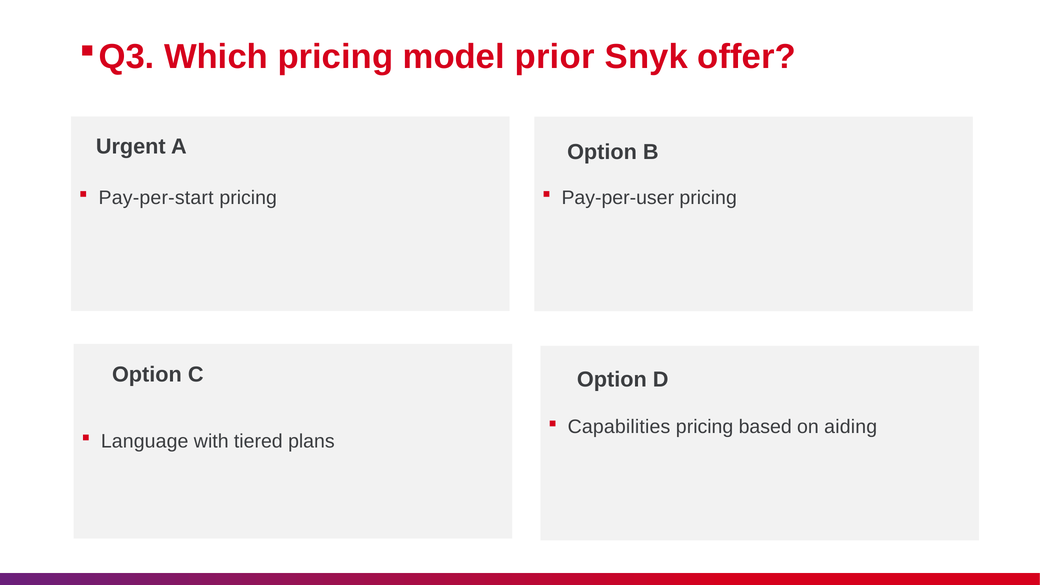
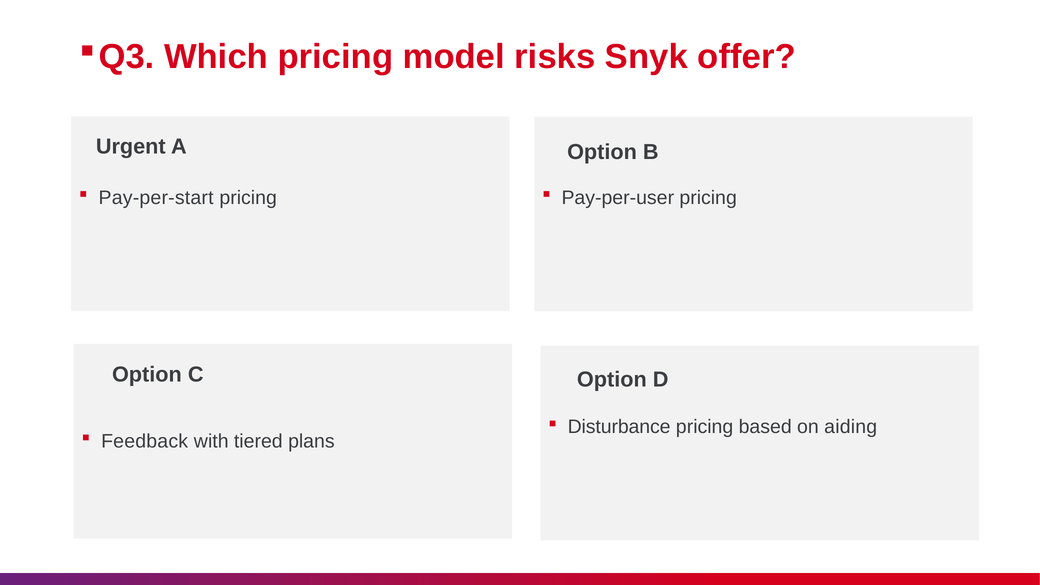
prior: prior -> risks
Capabilities: Capabilities -> Disturbance
Language: Language -> Feedback
